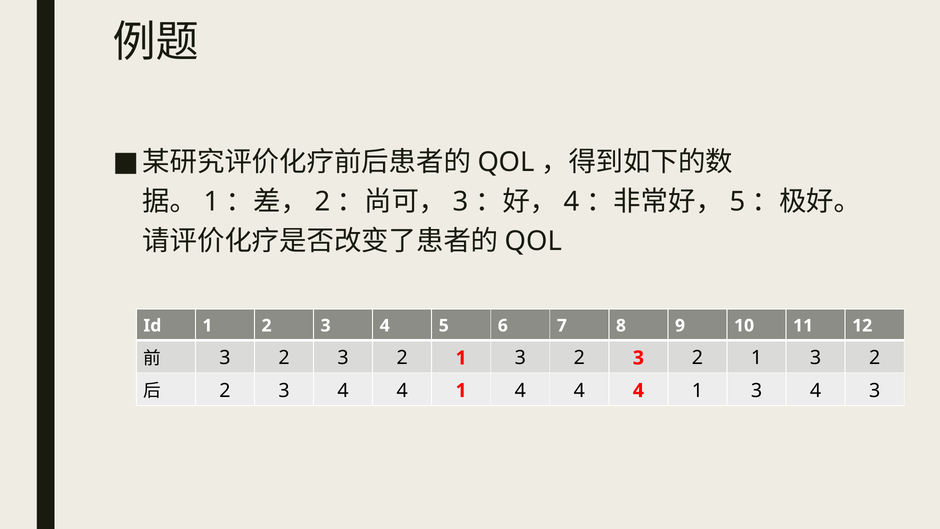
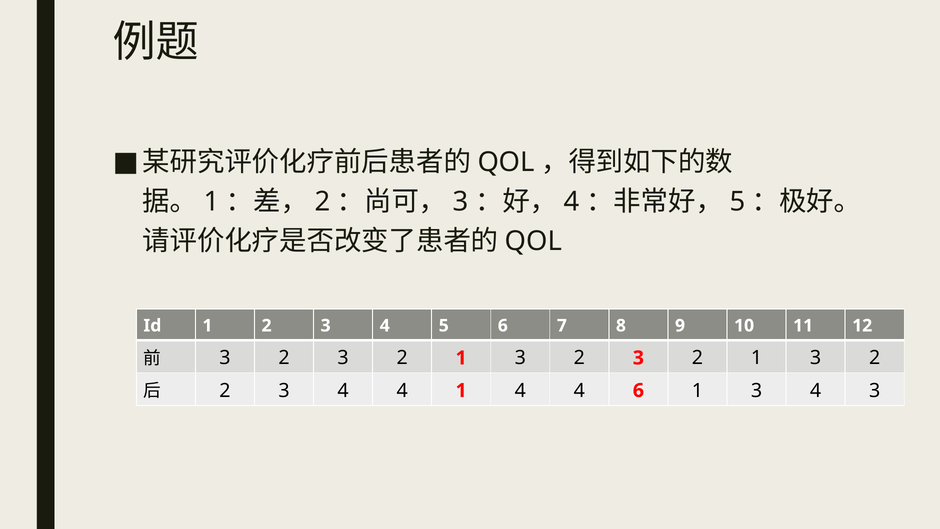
4 4 4: 4 -> 6
